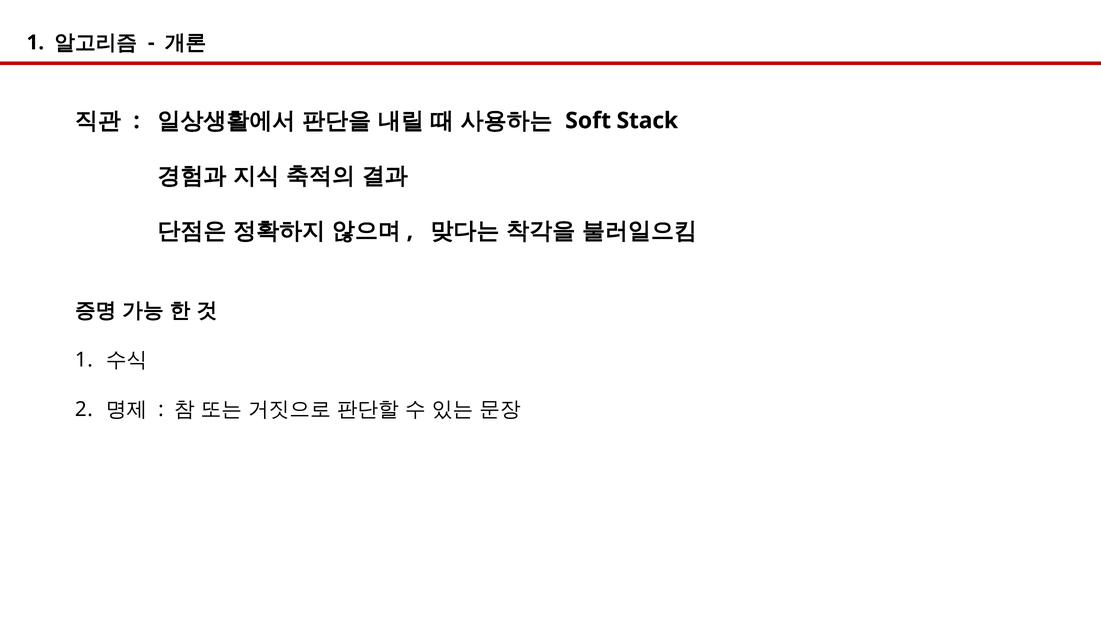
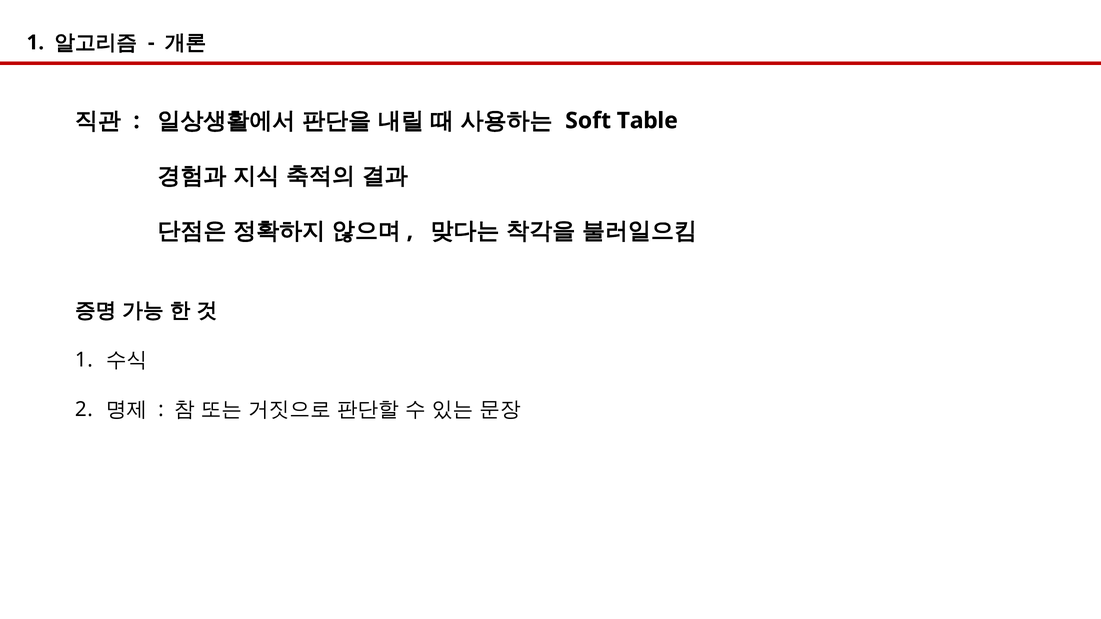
Stack: Stack -> Table
